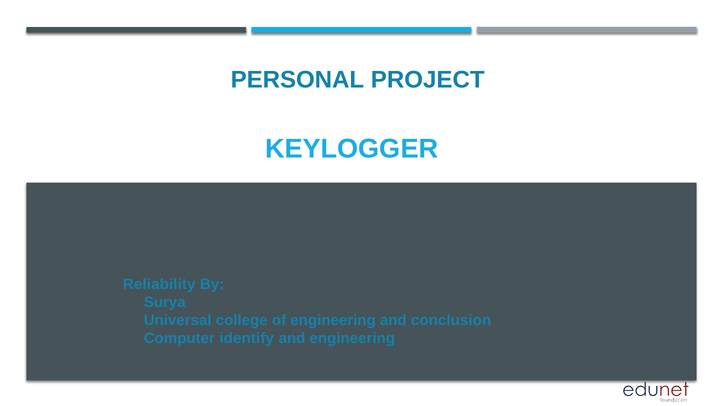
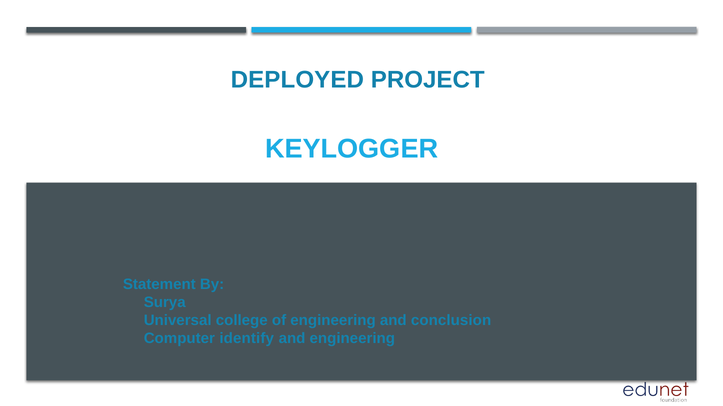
PERSONAL: PERSONAL -> DEPLOYED
Reliability: Reliability -> Statement
